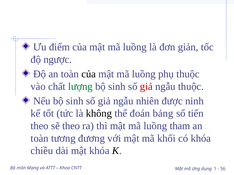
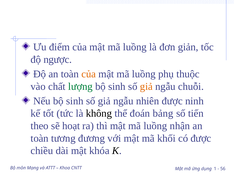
của at (89, 74) colour: black -> orange
giả at (146, 87) colour: red -> orange
ngẫu thuộc: thuộc -> chuỗi
sẽ theo: theo -> hoạt
tham: tham -> nhận
có khóa: khóa -> được
